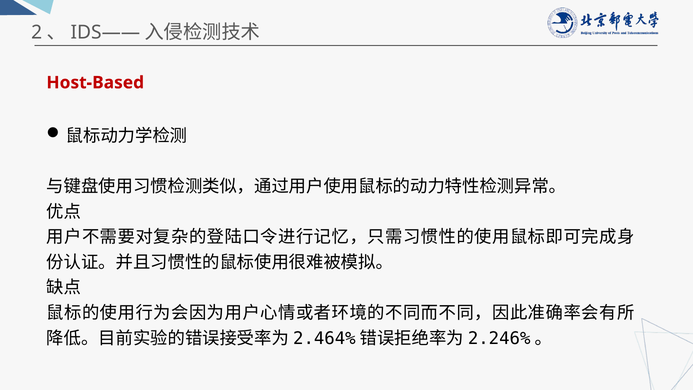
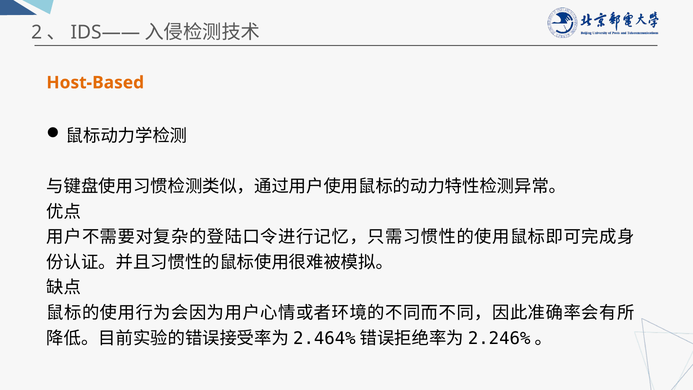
Host-Based colour: red -> orange
